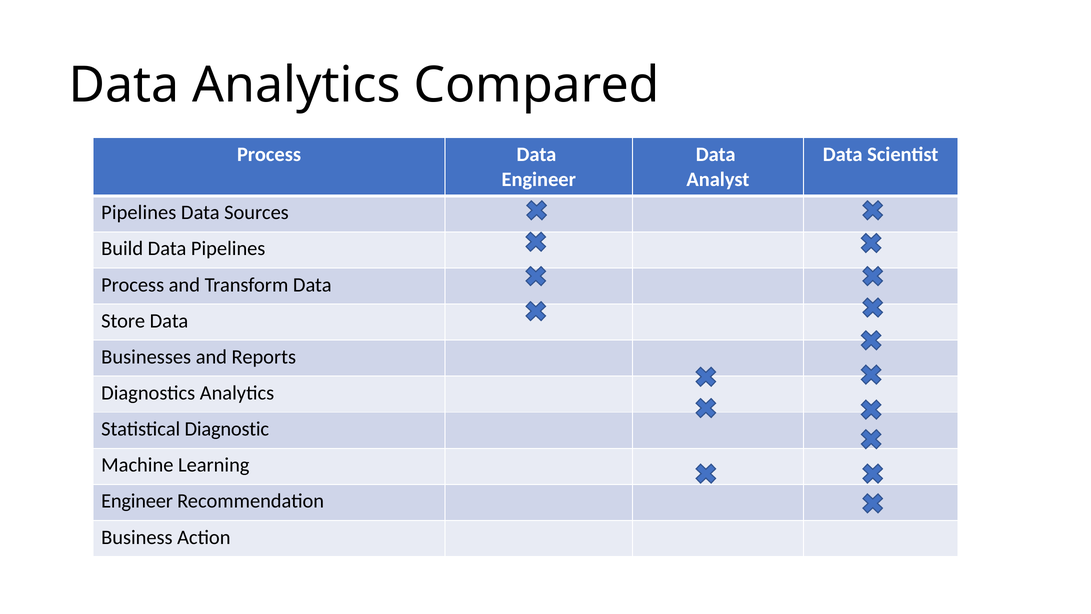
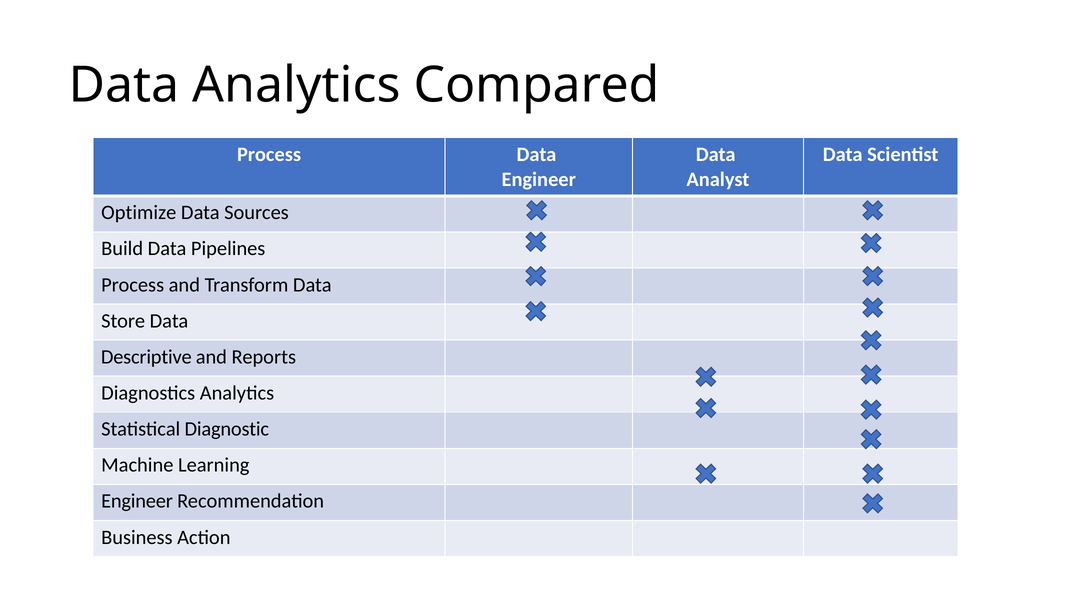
Pipelines at (139, 213): Pipelines -> Optimize
Businesses: Businesses -> Descriptive
